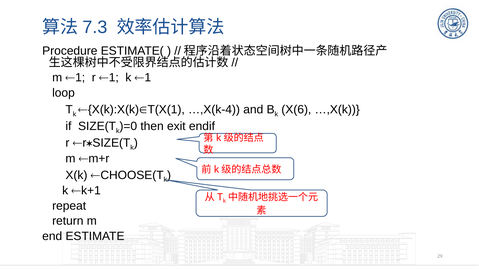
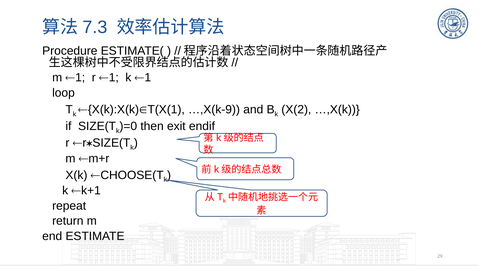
…,X(k-4: …,X(k-4 -> …,X(k-9
X(6: X(6 -> X(2
